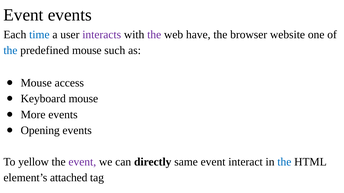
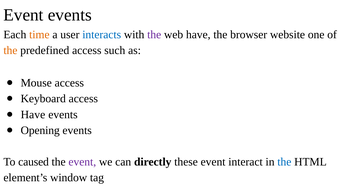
time colour: blue -> orange
interacts colour: purple -> blue
the at (10, 51) colour: blue -> orange
predefined mouse: mouse -> access
Keyboard mouse: mouse -> access
More at (33, 115): More -> Have
yellow: yellow -> caused
same: same -> these
attached: attached -> window
